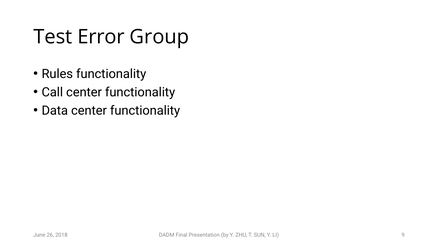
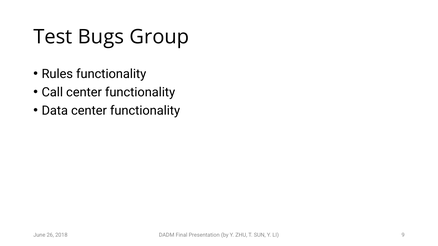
Error: Error -> Bugs
